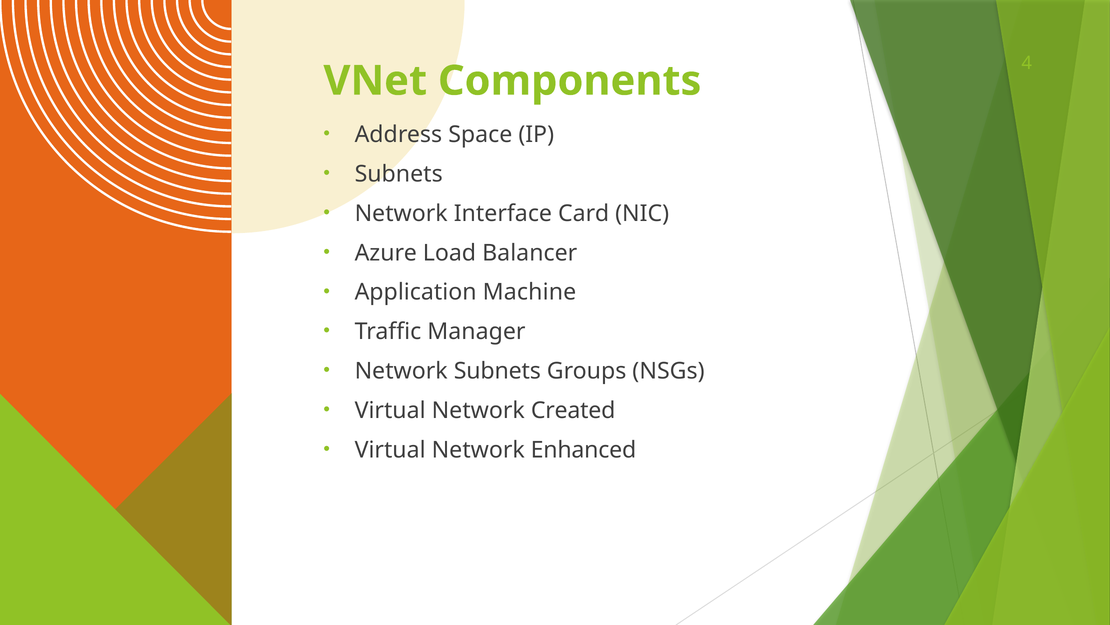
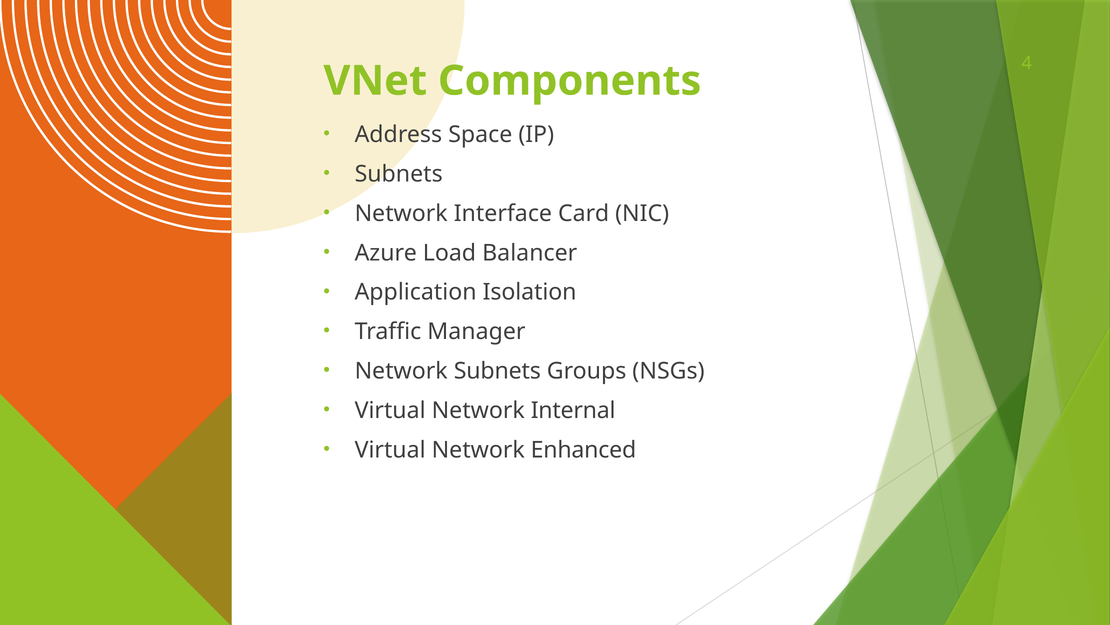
Machine: Machine -> Isolation
Created: Created -> Internal
